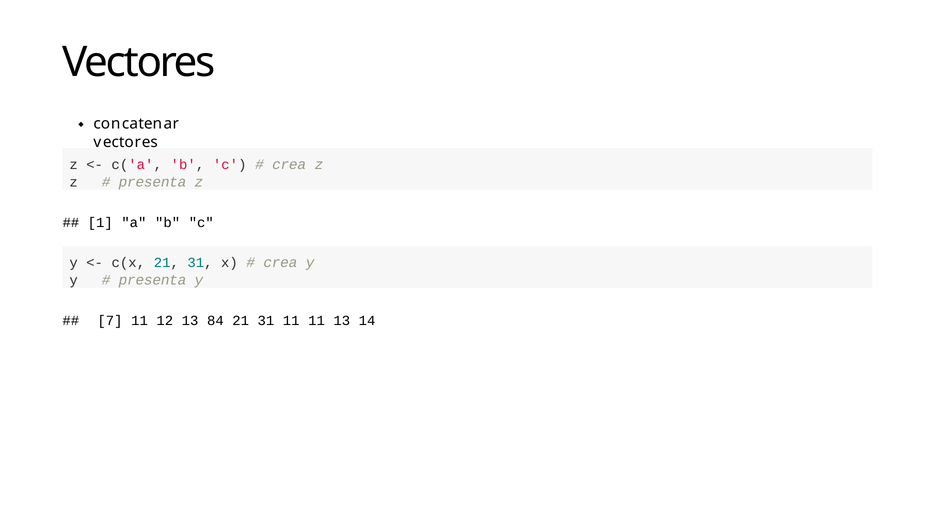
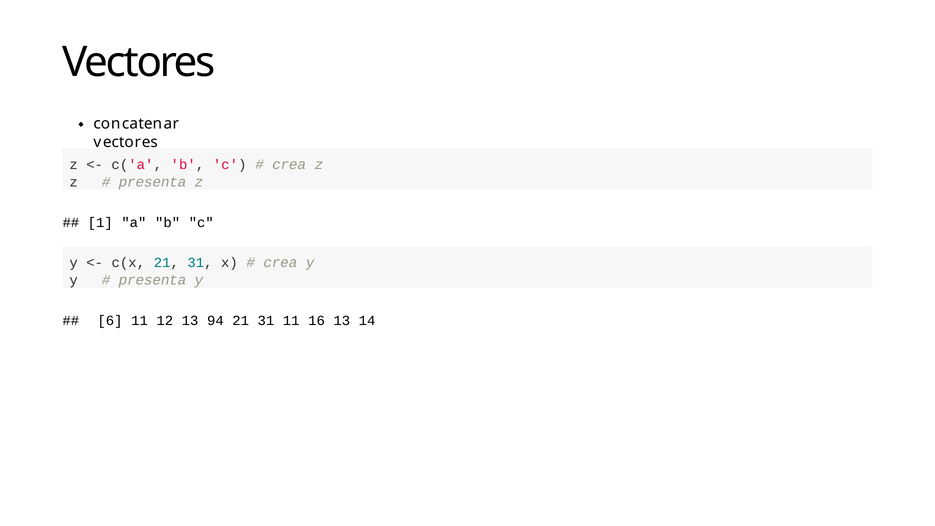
7: 7 -> 6
84: 84 -> 94
11 11: 11 -> 16
